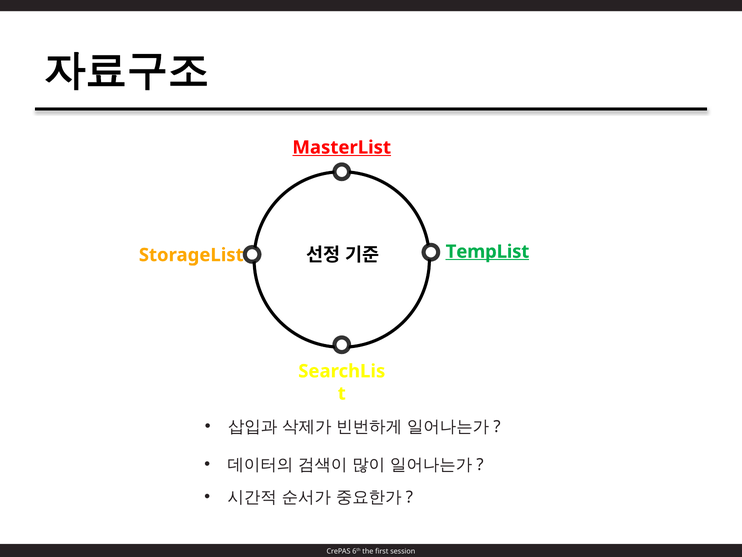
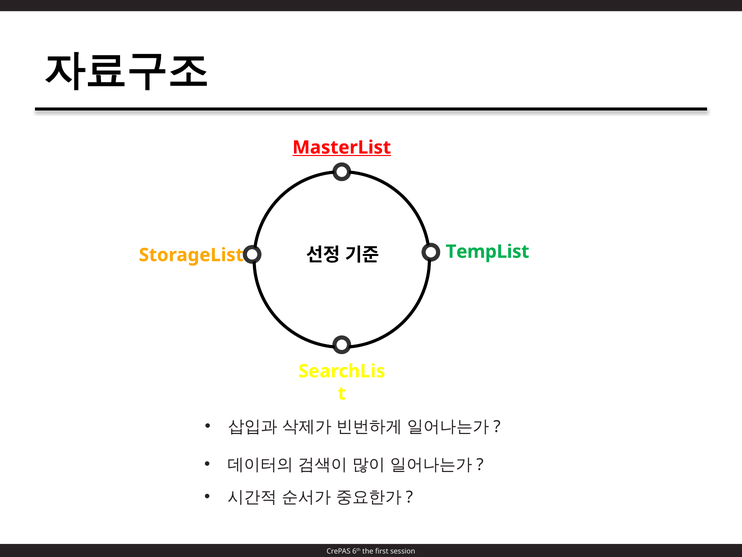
TempList underline: present -> none
